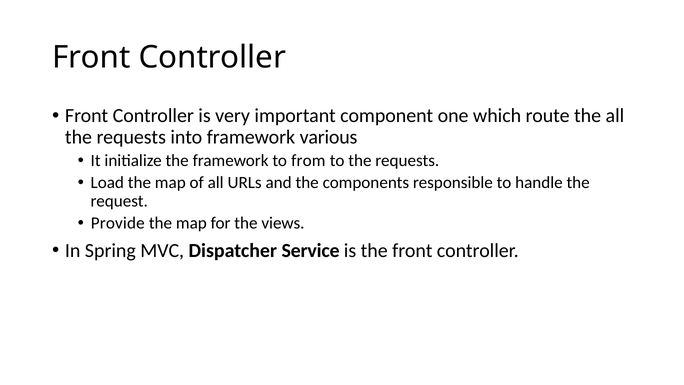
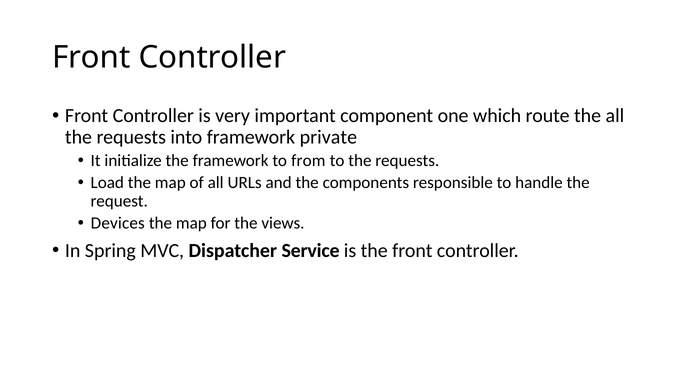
various: various -> private
Provide: Provide -> Devices
